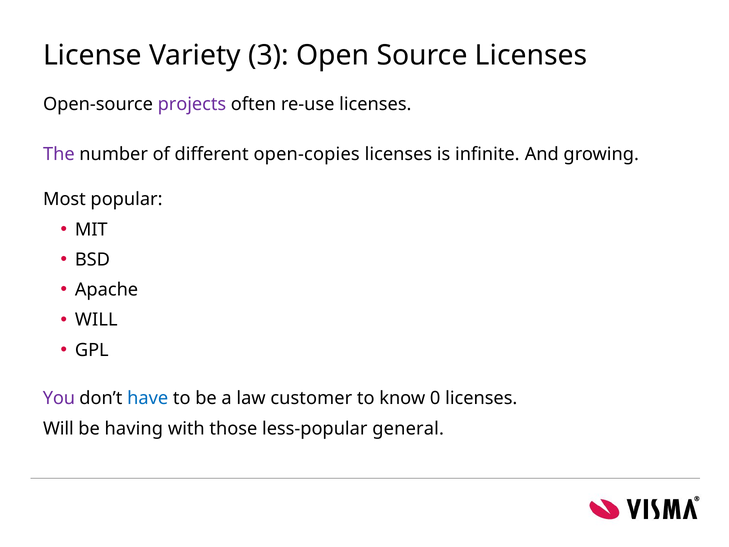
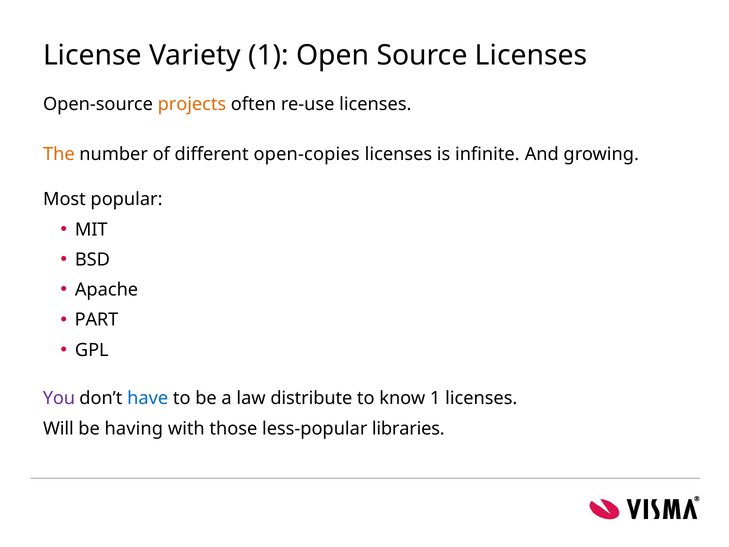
Variety 3: 3 -> 1
projects colour: purple -> orange
The colour: purple -> orange
WILL at (96, 320): WILL -> PART
customer: customer -> distribute
know 0: 0 -> 1
general: general -> libraries
